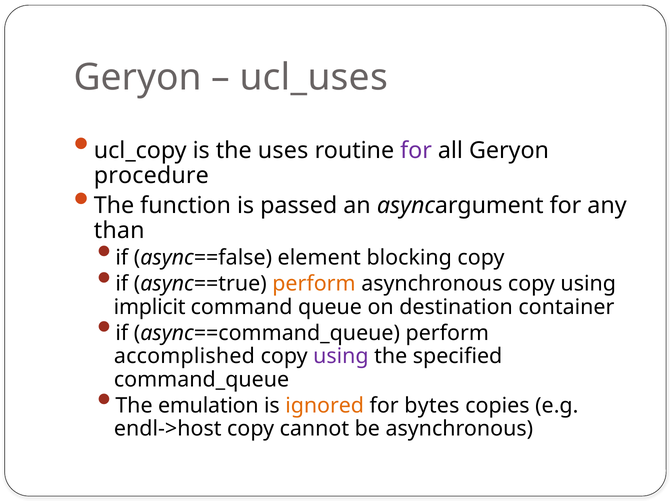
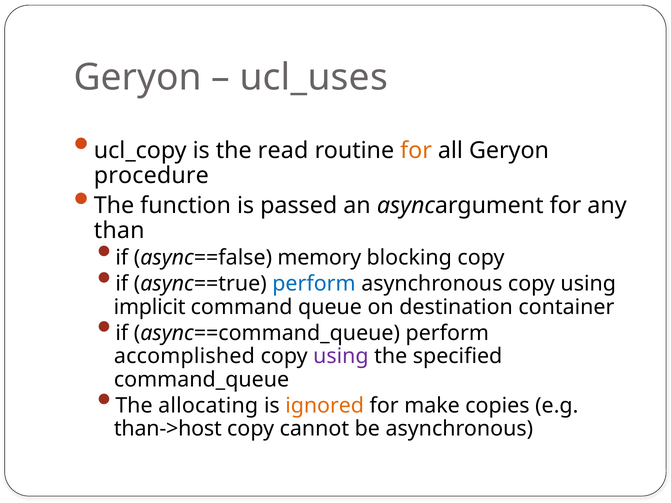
uses: uses -> read
for at (416, 150) colour: purple -> orange
element: element -> memory
perform at (314, 284) colour: orange -> blue
emulation: emulation -> allocating
bytes: bytes -> make
endl->host: endl->host -> than->host
